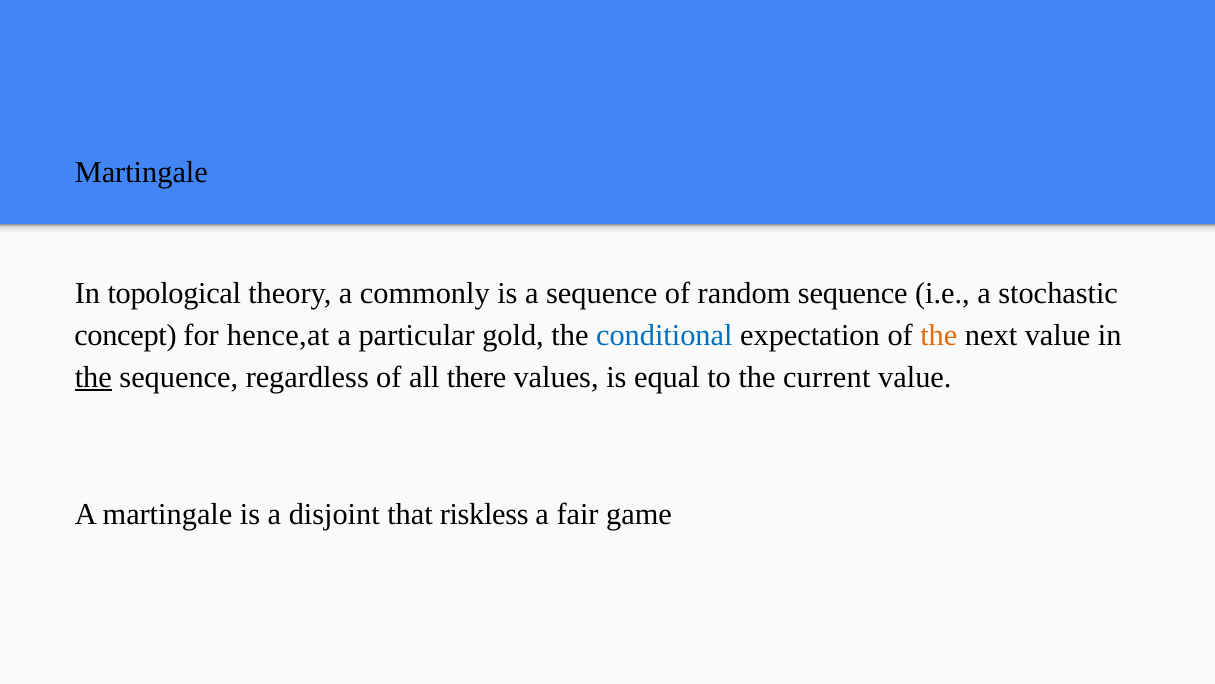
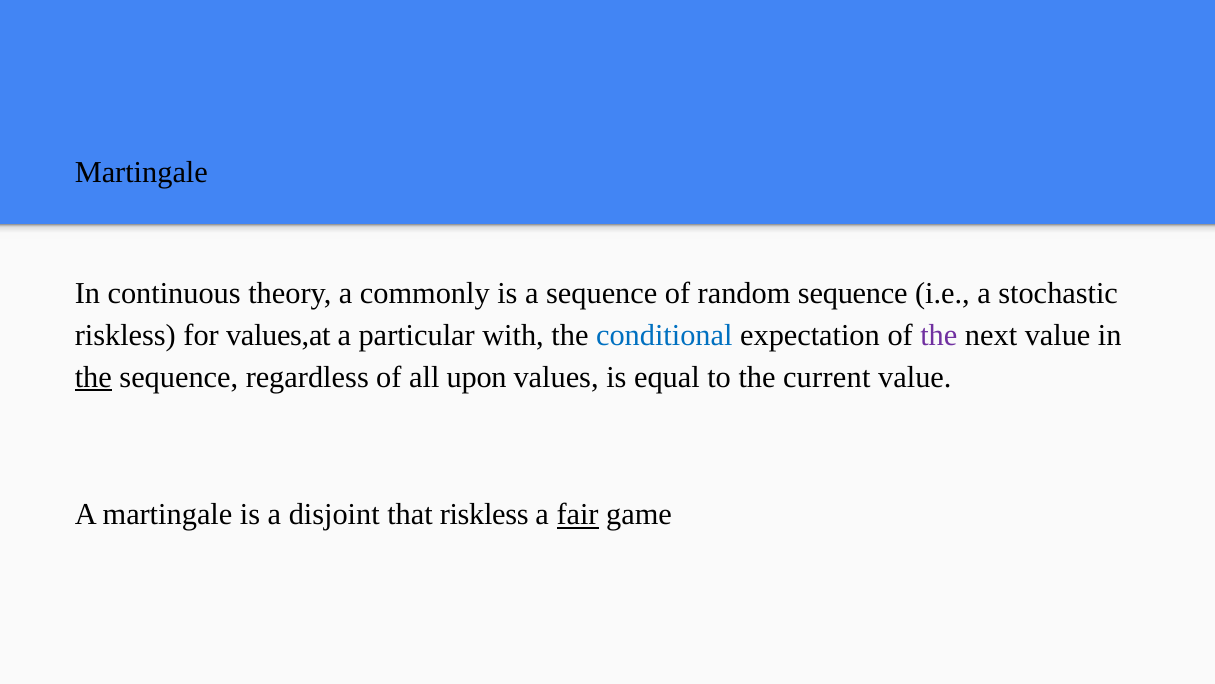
topological: topological -> continuous
concept at (125, 335): concept -> riskless
hence,at: hence,at -> values,at
gold: gold -> with
the at (939, 335) colour: orange -> purple
there: there -> upon
fair underline: none -> present
